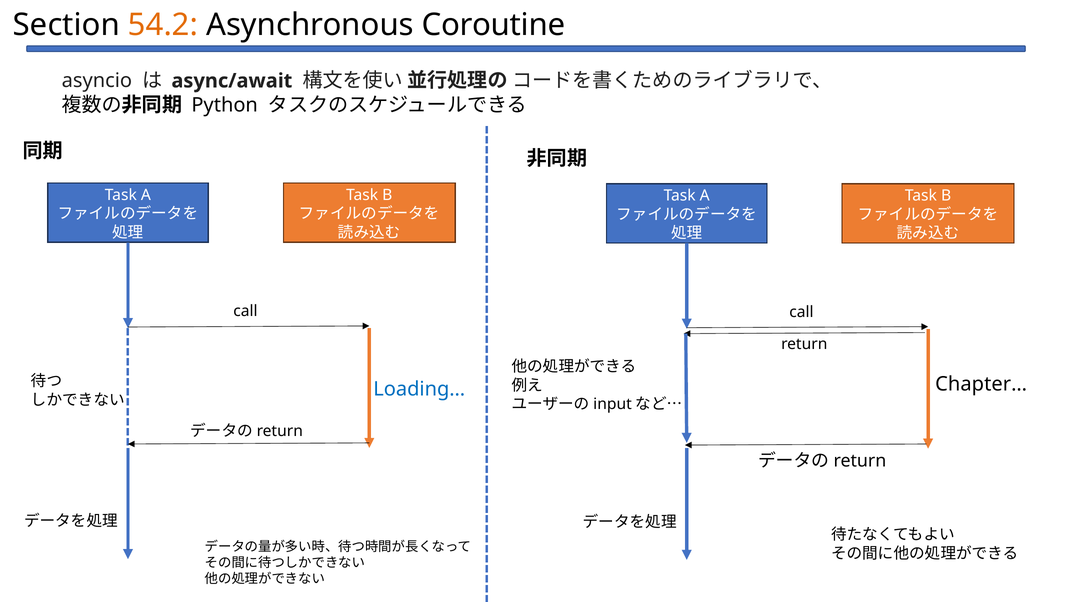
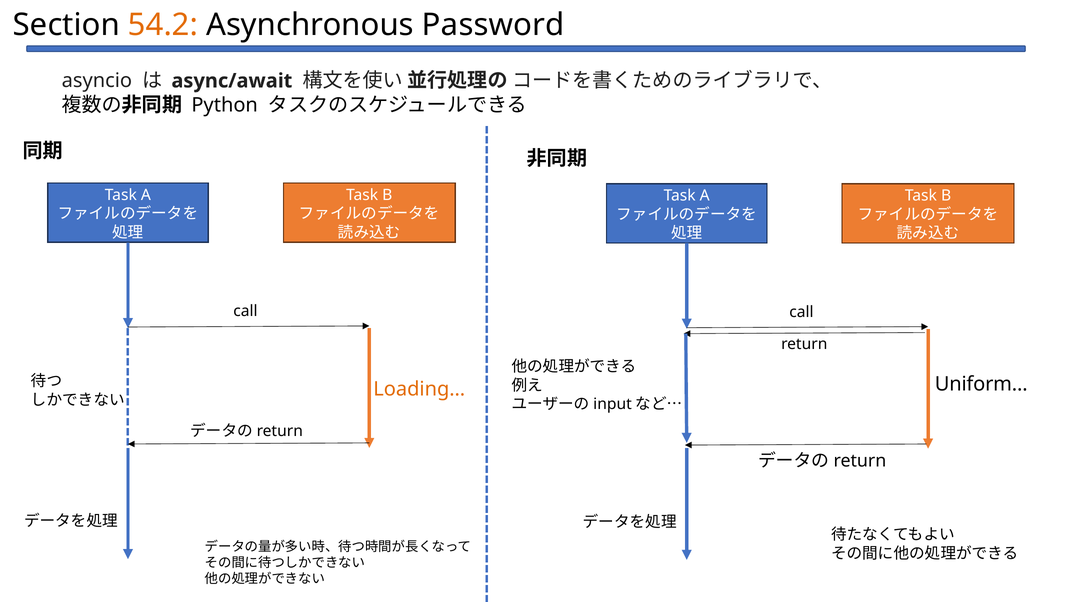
Coroutine: Coroutine -> Password
Chapter…: Chapter… -> Uniform…
Loading… colour: blue -> orange
